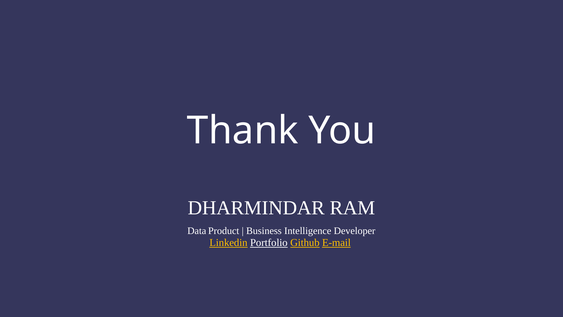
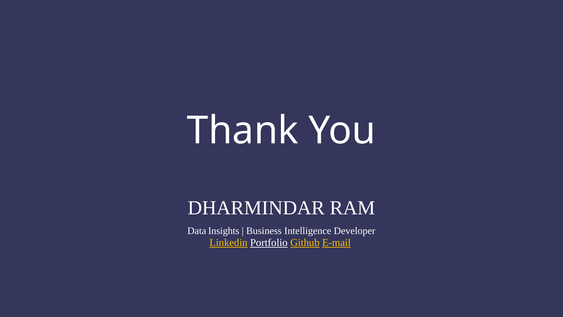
Product: Product -> Insights
